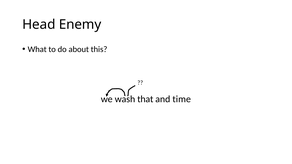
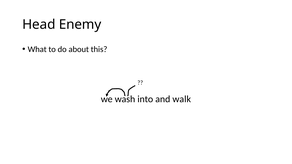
that: that -> into
time: time -> walk
